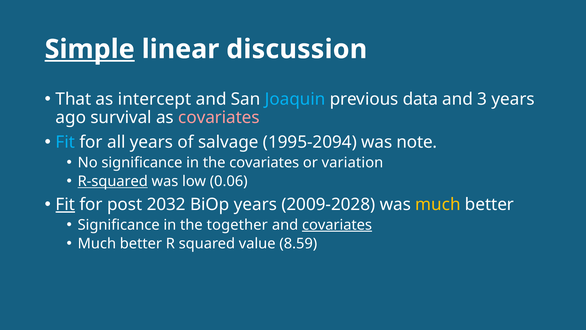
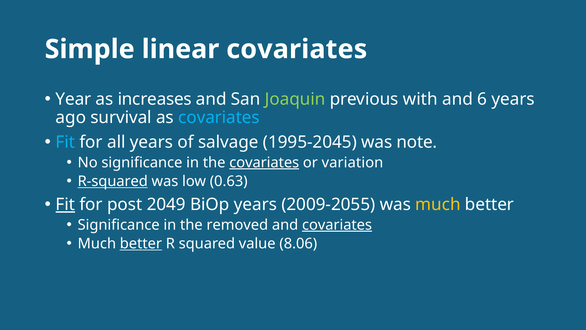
Simple underline: present -> none
linear discussion: discussion -> covariates
That: That -> Year
intercept: intercept -> increases
Joaquin colour: light blue -> light green
data: data -> with
3: 3 -> 6
covariates at (219, 118) colour: pink -> light blue
1995-2094: 1995-2094 -> 1995-2045
covariates at (264, 162) underline: none -> present
0.06: 0.06 -> 0.63
2032: 2032 -> 2049
2009-2028: 2009-2028 -> 2009-2055
together: together -> removed
better at (141, 243) underline: none -> present
8.59: 8.59 -> 8.06
